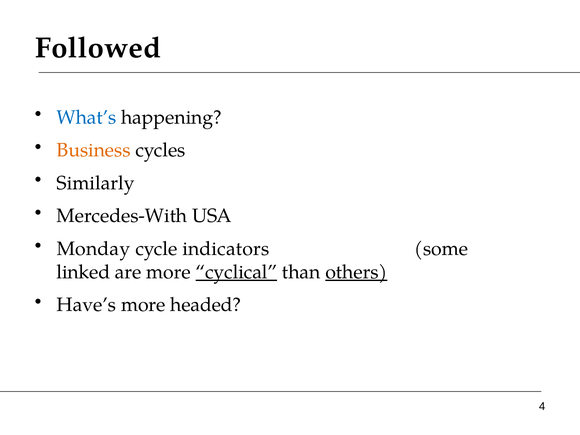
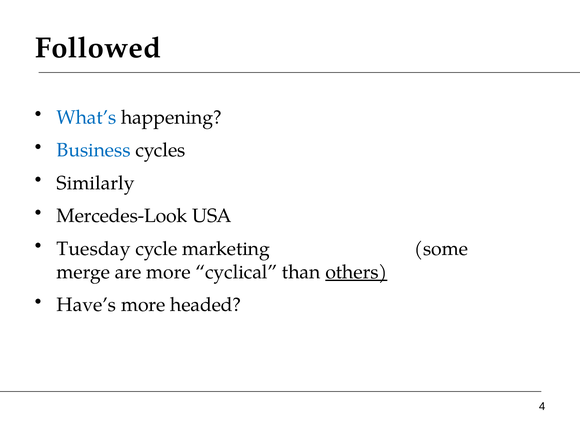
Business colour: orange -> blue
Mercedes-With: Mercedes-With -> Mercedes-Look
Monday: Monday -> Tuesday
indicators: indicators -> marketing
linked: linked -> merge
cyclical underline: present -> none
